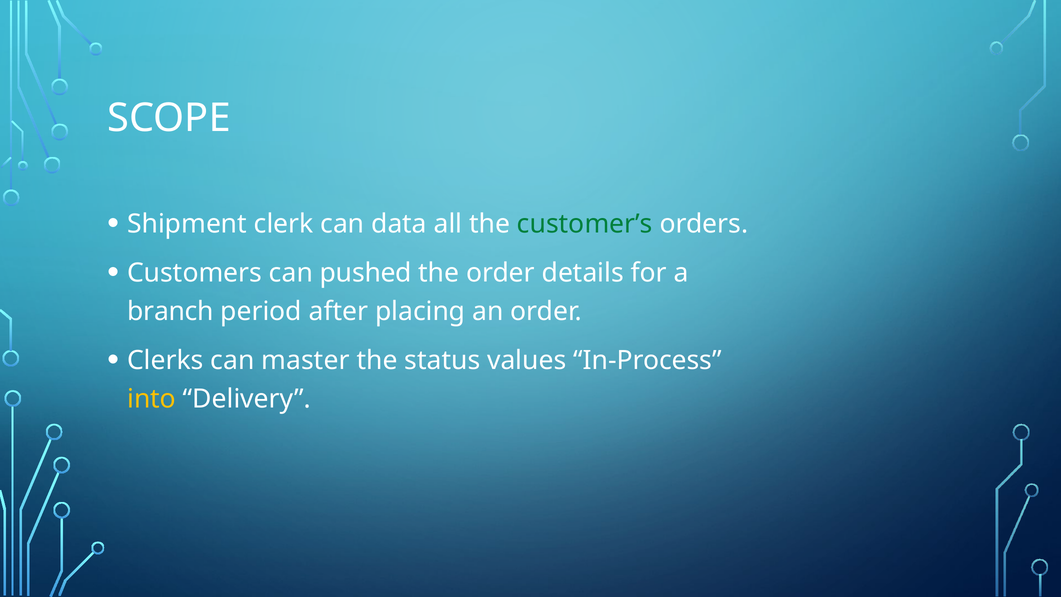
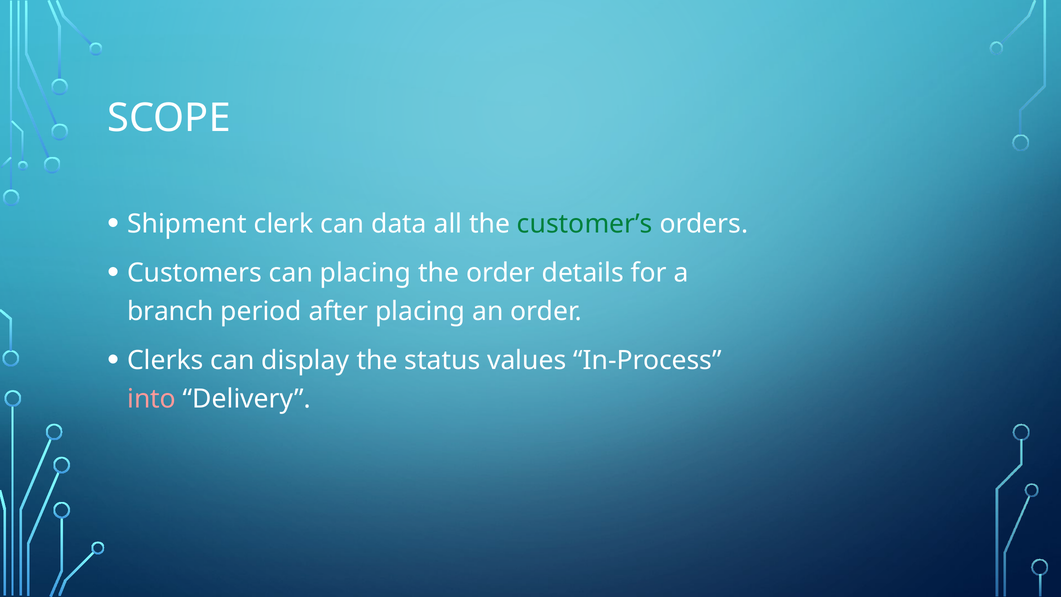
can pushed: pushed -> placing
master: master -> display
into colour: yellow -> pink
